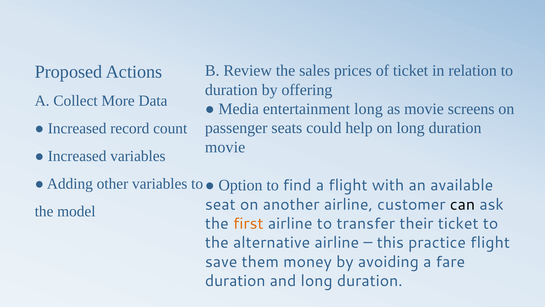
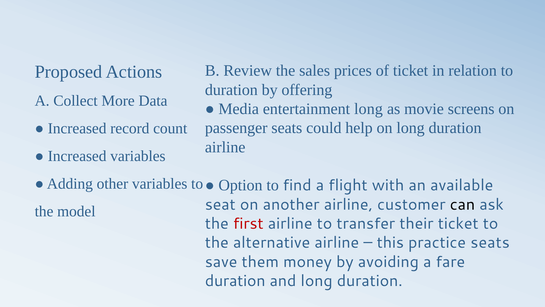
movie at (225, 147): movie -> airline
first colour: orange -> red
practice flight: flight -> seats
